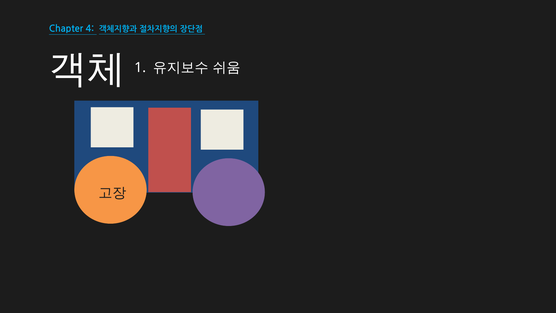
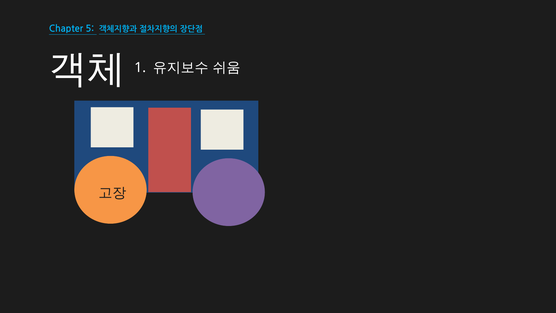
4: 4 -> 5
